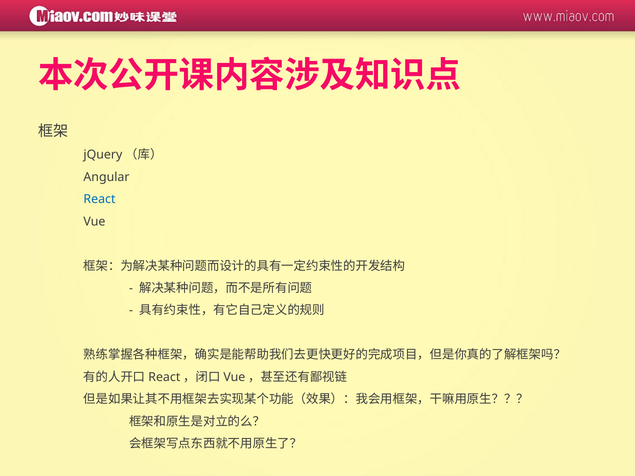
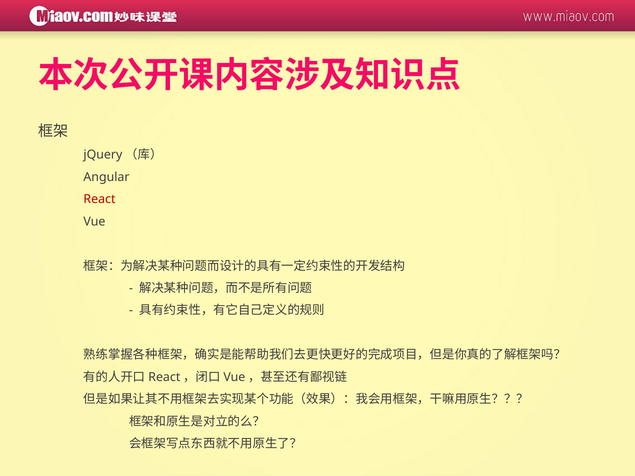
React colour: blue -> red
